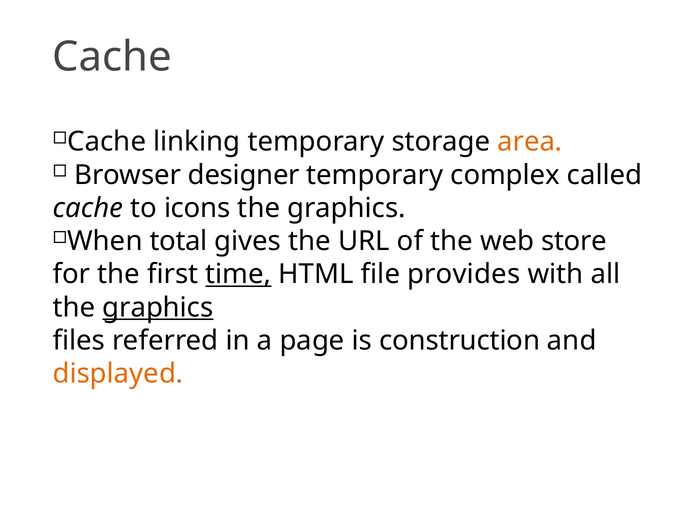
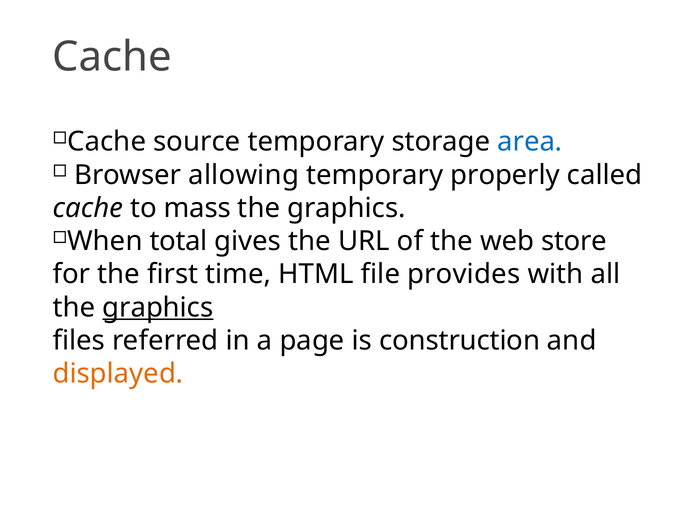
linking: linking -> source
area colour: orange -> blue
designer: designer -> allowing
complex: complex -> properly
icons: icons -> mass
time underline: present -> none
